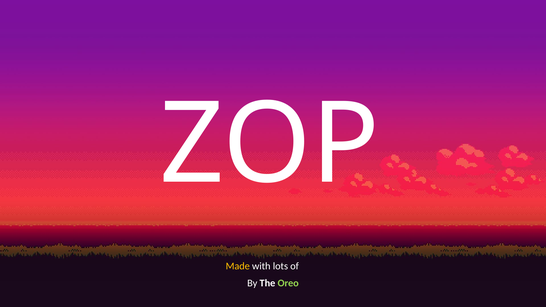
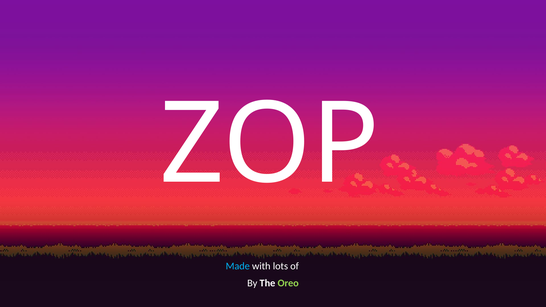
Made colour: yellow -> light blue
